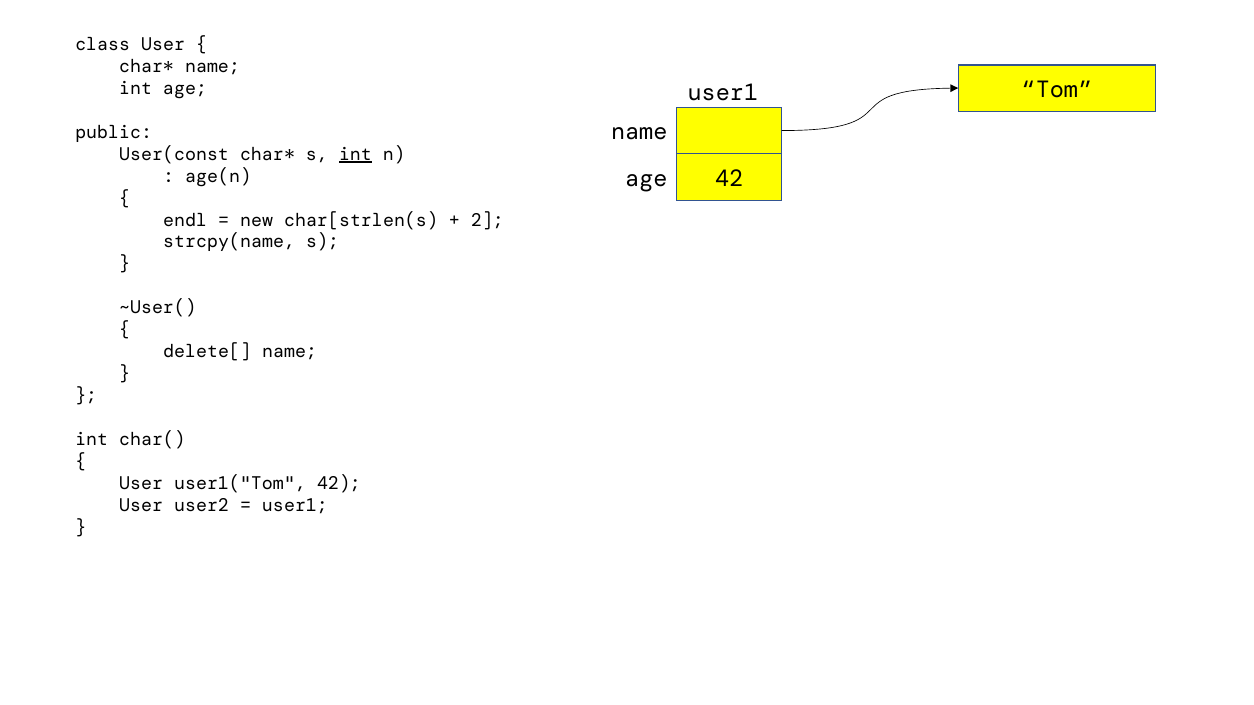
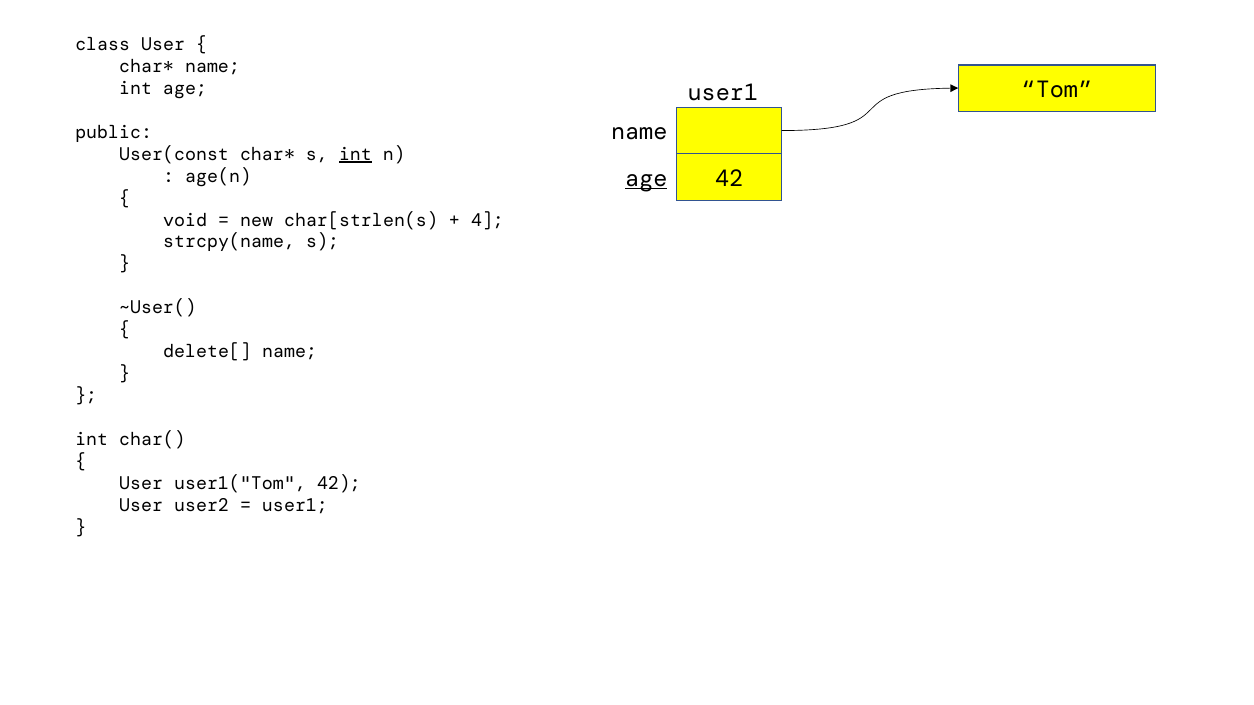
age at (646, 178) underline: none -> present
endl: endl -> void
2: 2 -> 4
